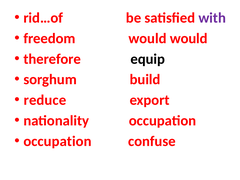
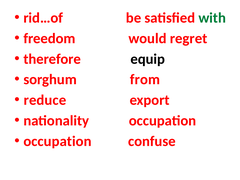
with colour: purple -> green
would would: would -> regret
build: build -> from
